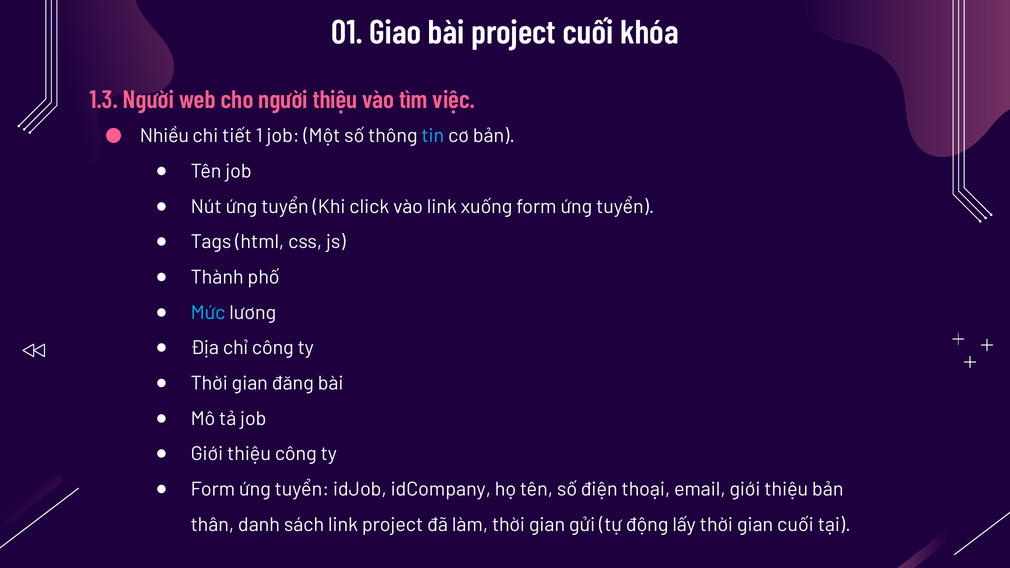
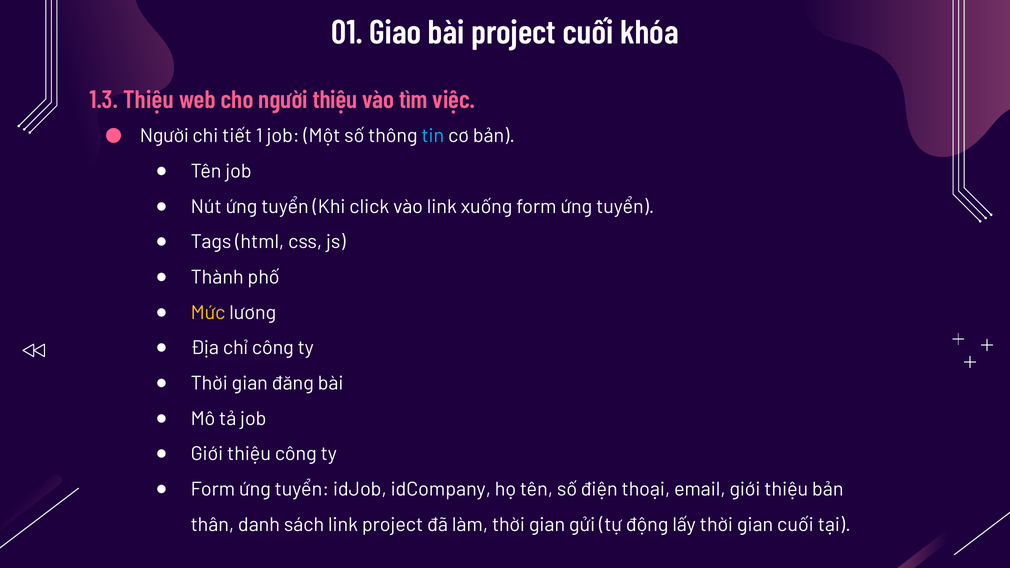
1.3 Người: Người -> Thiệu
Nhiều at (164, 136): Nhiều -> Người
Mức colour: light blue -> yellow
